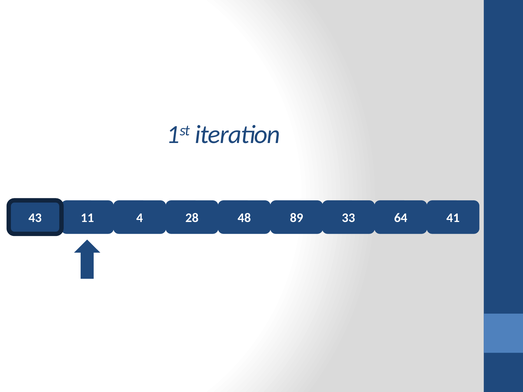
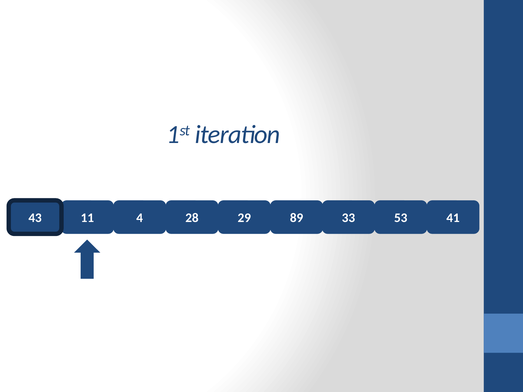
48: 48 -> 29
64: 64 -> 53
